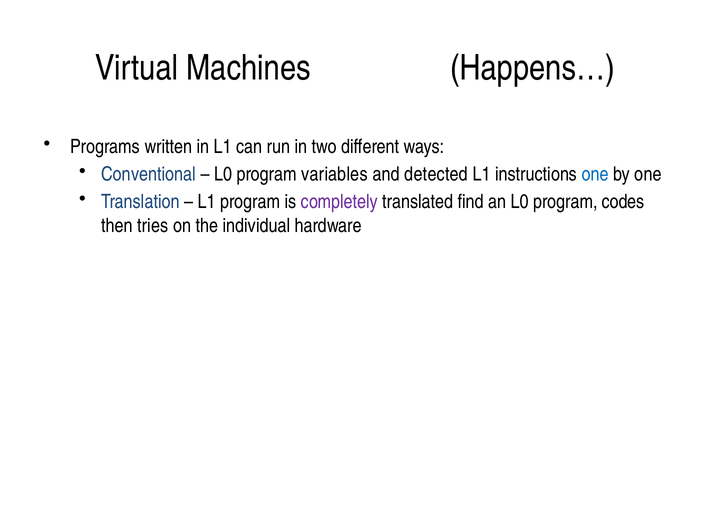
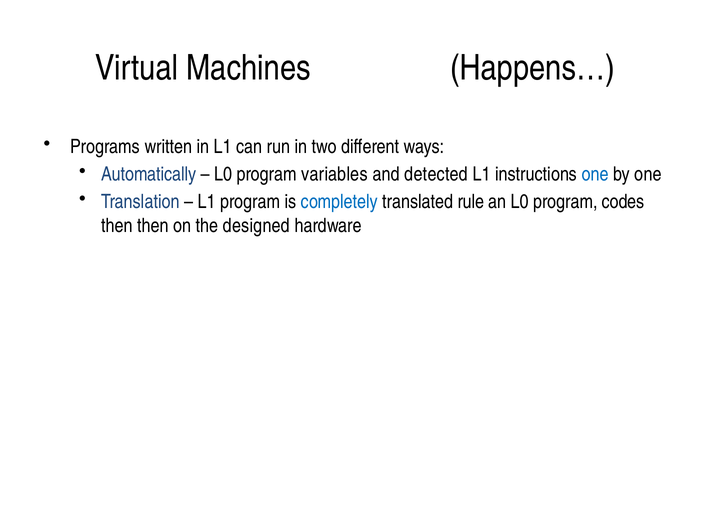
Conventional: Conventional -> Automatically
completely colour: purple -> blue
find: find -> rule
then tries: tries -> then
individual: individual -> designed
